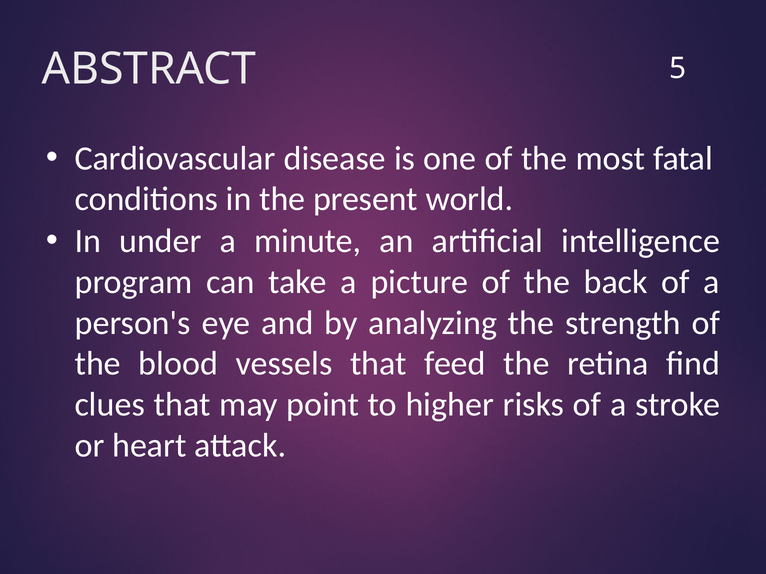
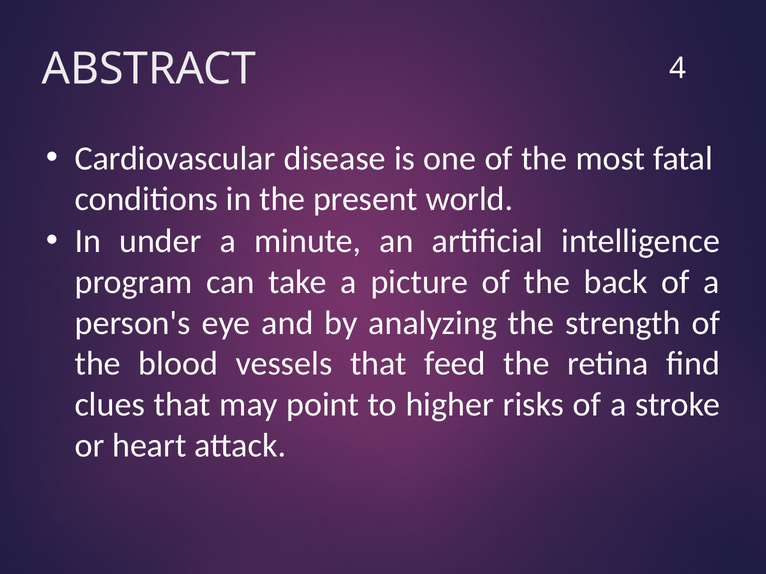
5: 5 -> 4
